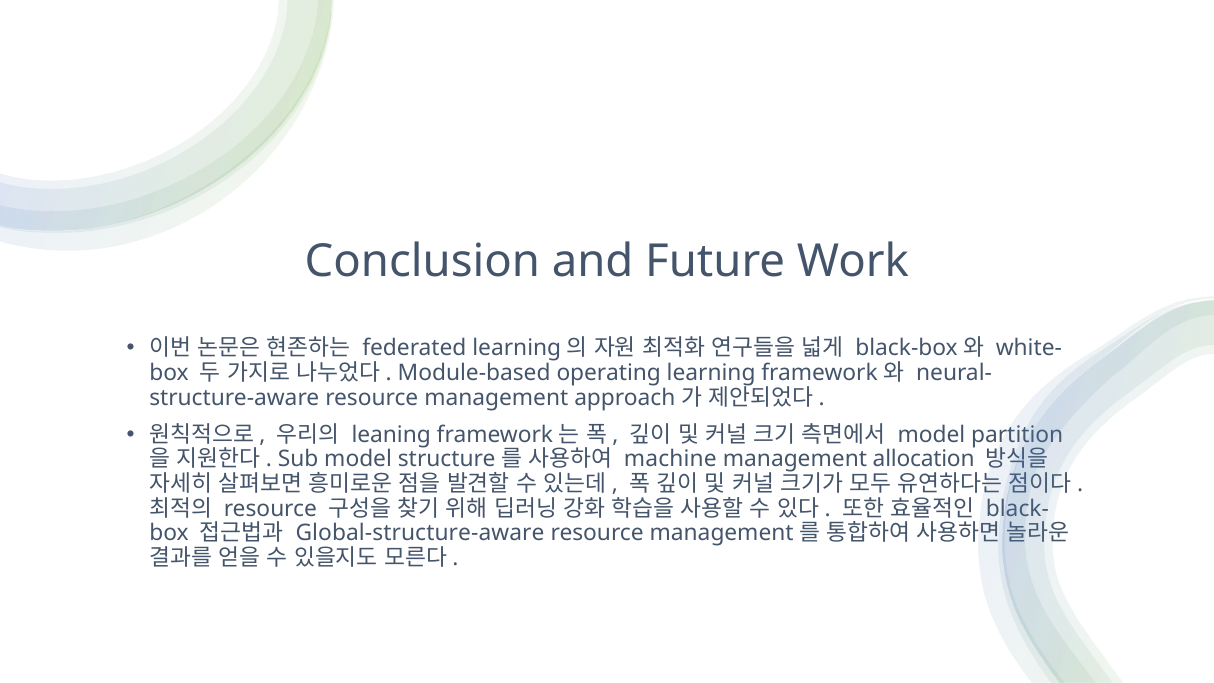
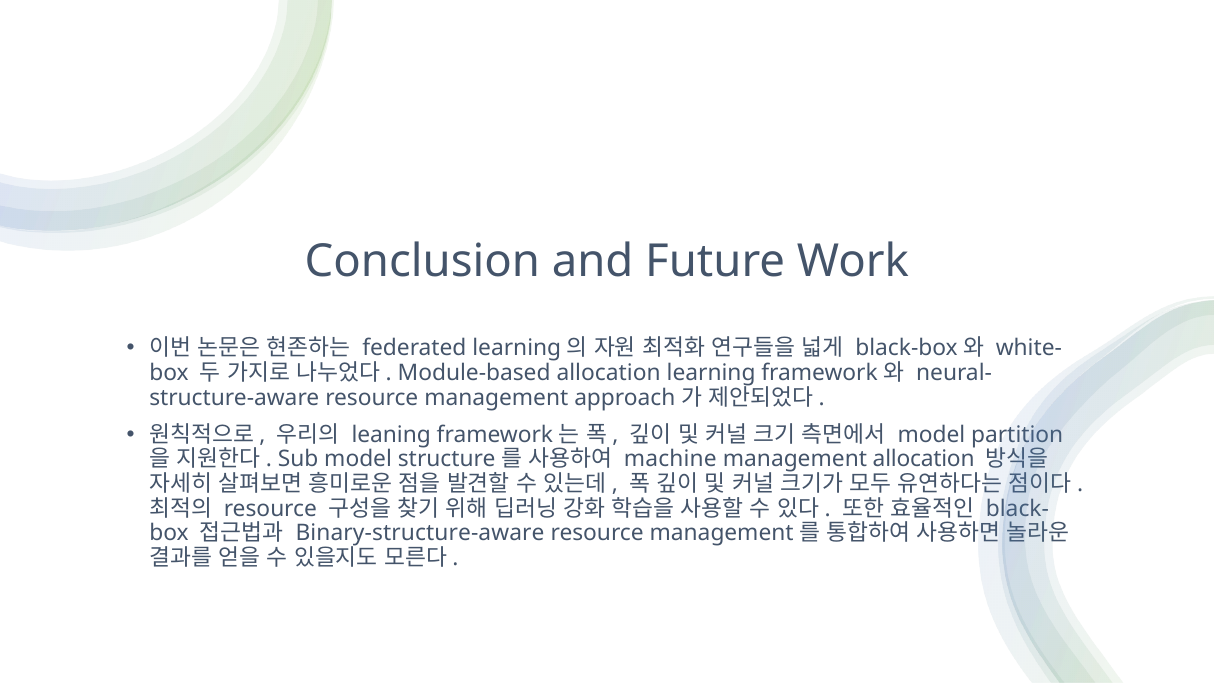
Module-based operating: operating -> allocation
Global-structure-aware: Global-structure-aware -> Binary-structure-aware
